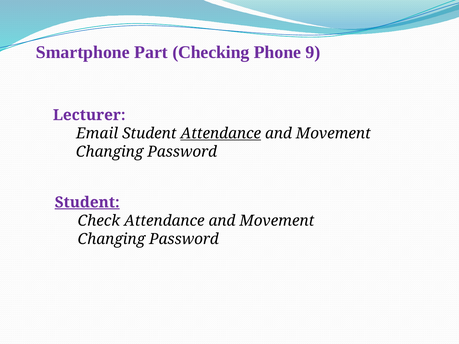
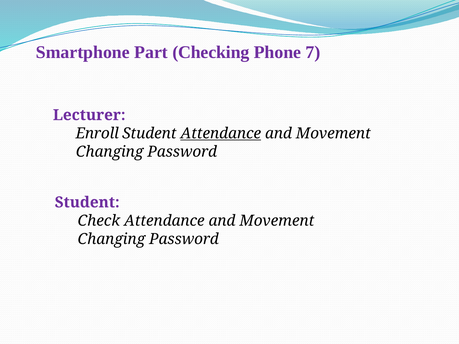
9: 9 -> 7
Email: Email -> Enroll
Student at (87, 202) underline: present -> none
